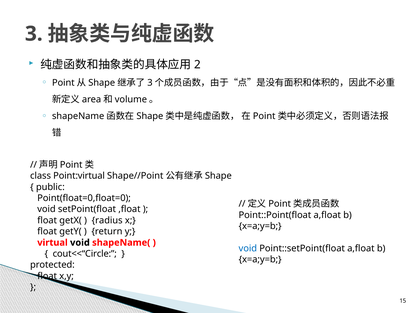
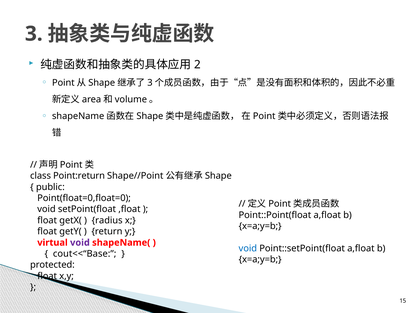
Point:virtual: Point:virtual -> Point:return
void at (80, 242) colour: black -> purple
cout<<“Circle: cout<<“Circle -> cout<<“Base
